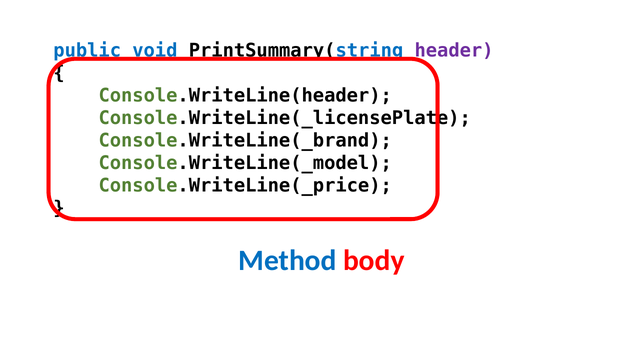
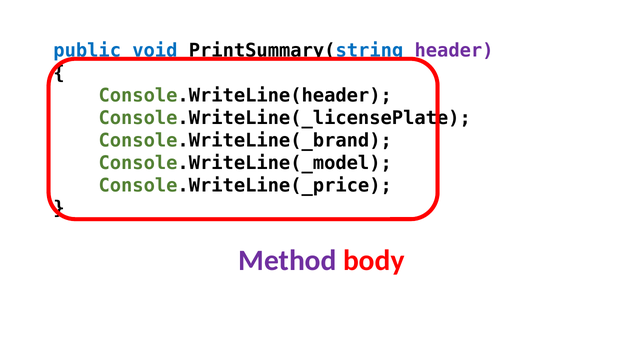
Method colour: blue -> purple
